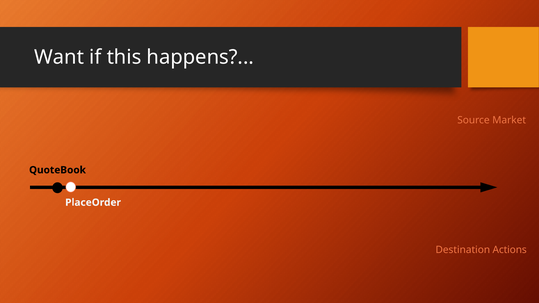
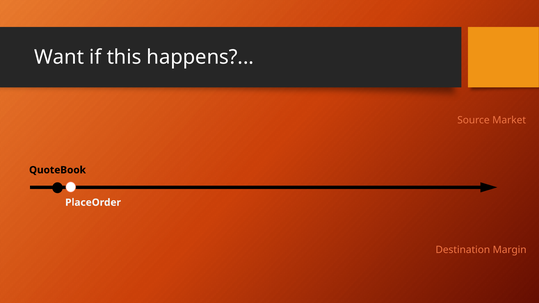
Actions: Actions -> Margin
